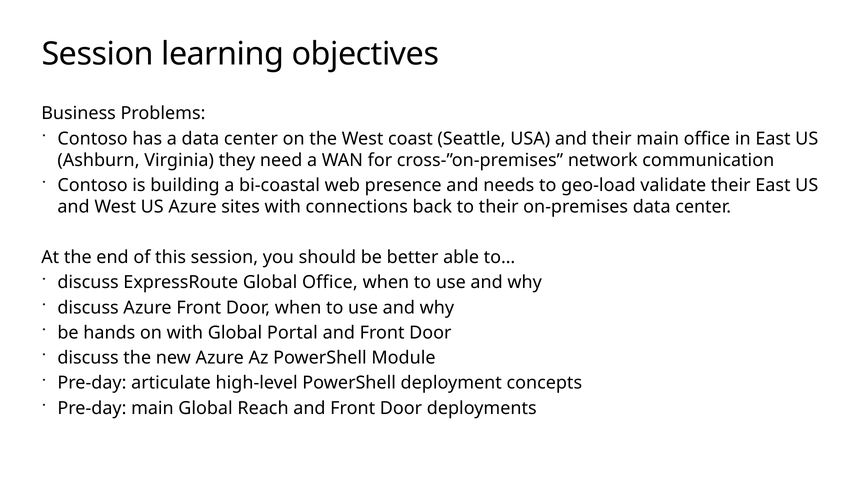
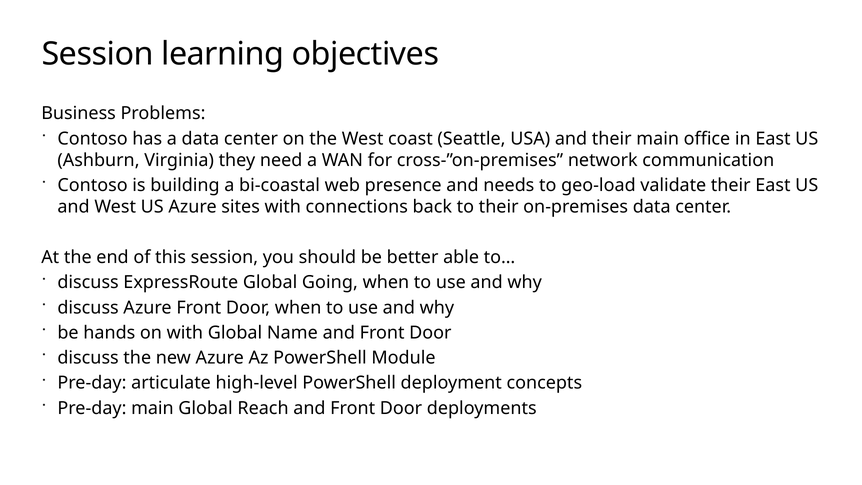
Global Office: Office -> Going
Portal: Portal -> Name
